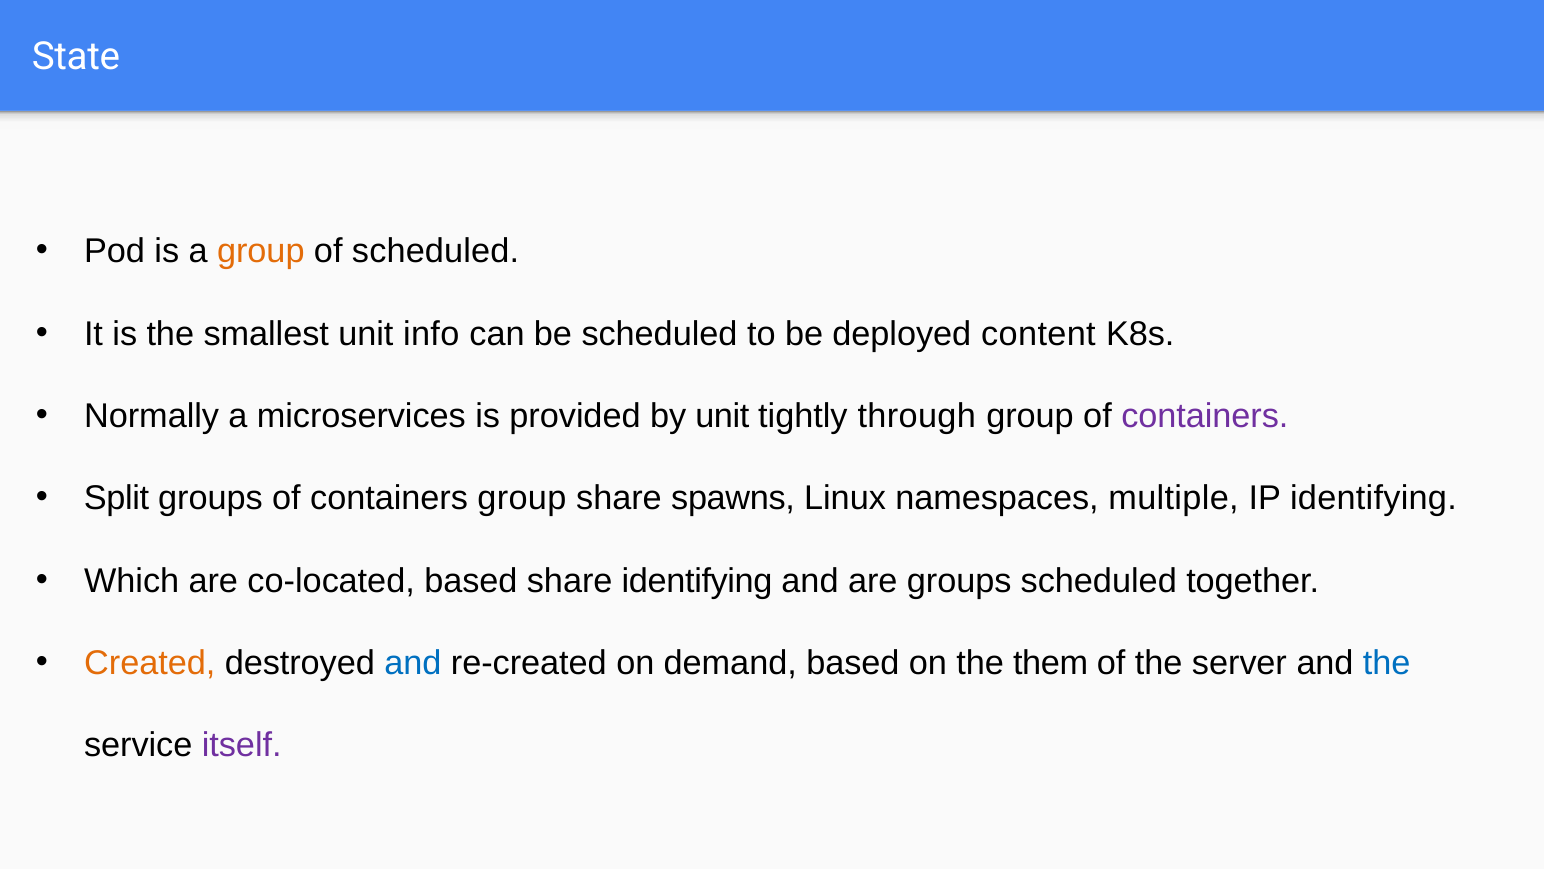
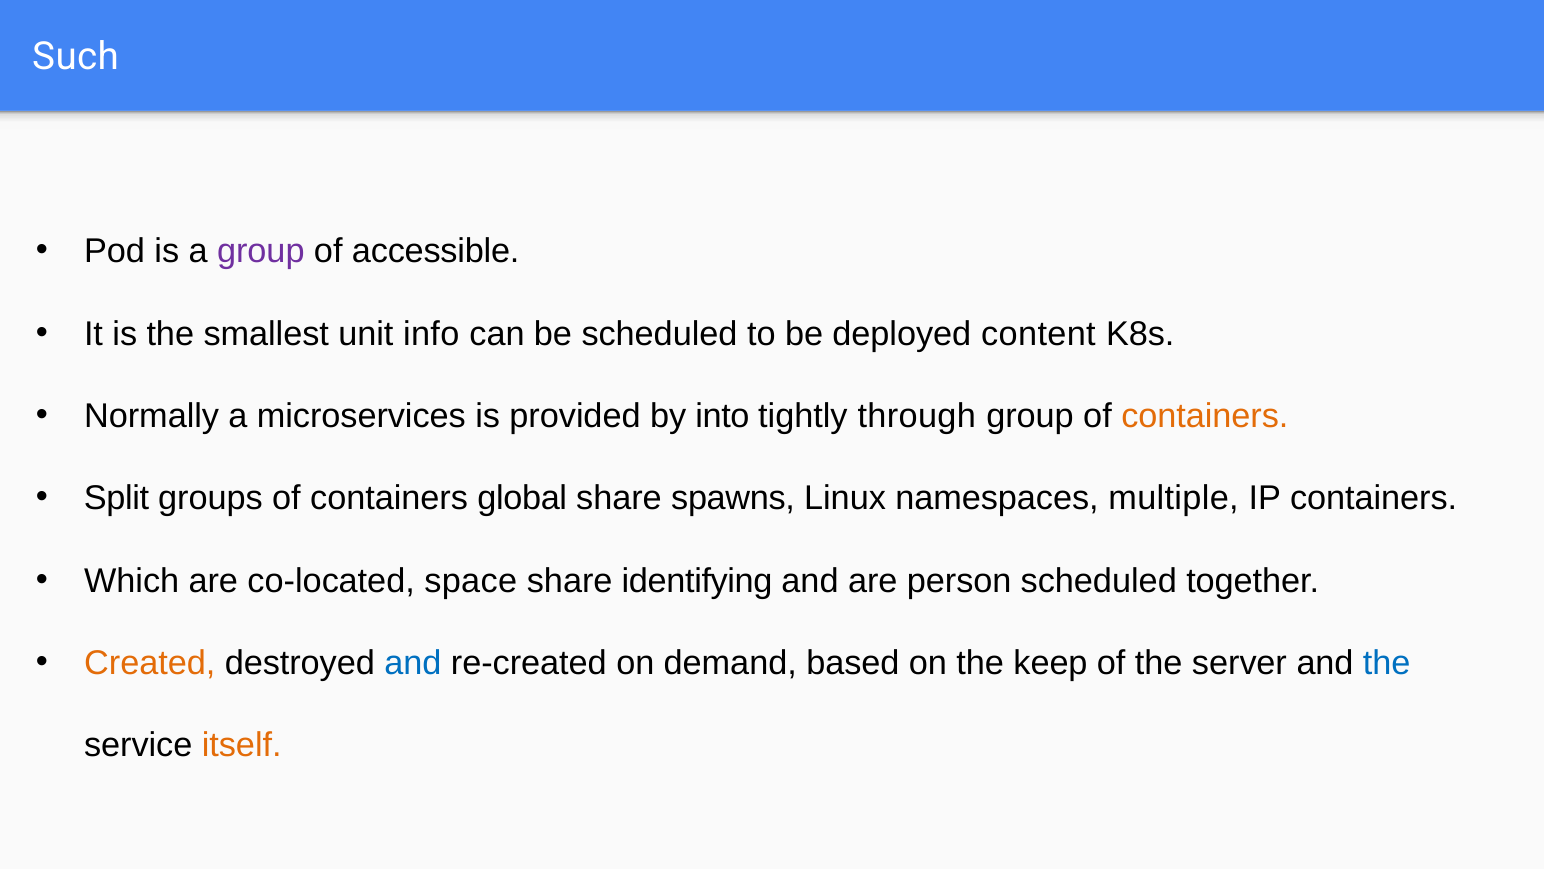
State: State -> Such
group at (261, 251) colour: orange -> purple
of scheduled: scheduled -> accessible
by unit: unit -> into
containers at (1205, 416) colour: purple -> orange
containers group: group -> global
IP identifying: identifying -> containers
co-located based: based -> space
are groups: groups -> person
them: them -> keep
itself colour: purple -> orange
